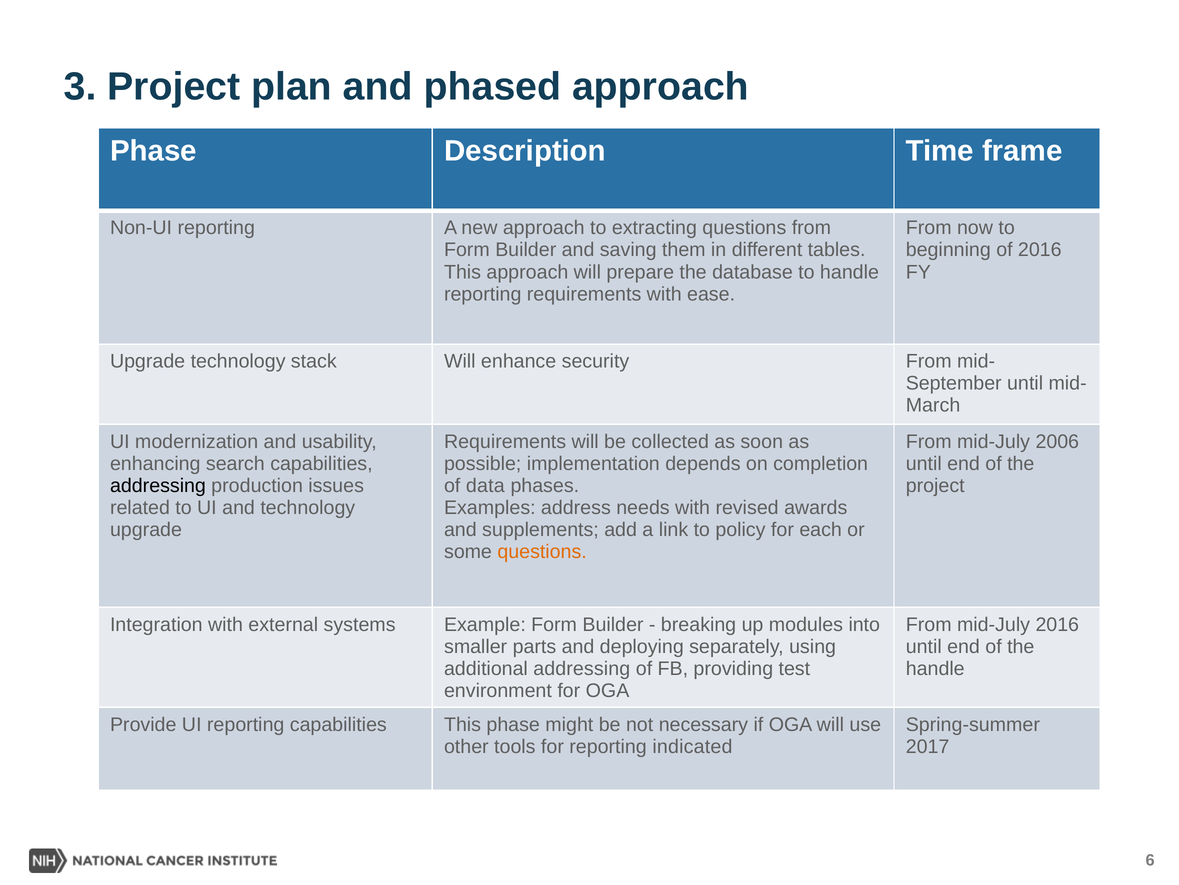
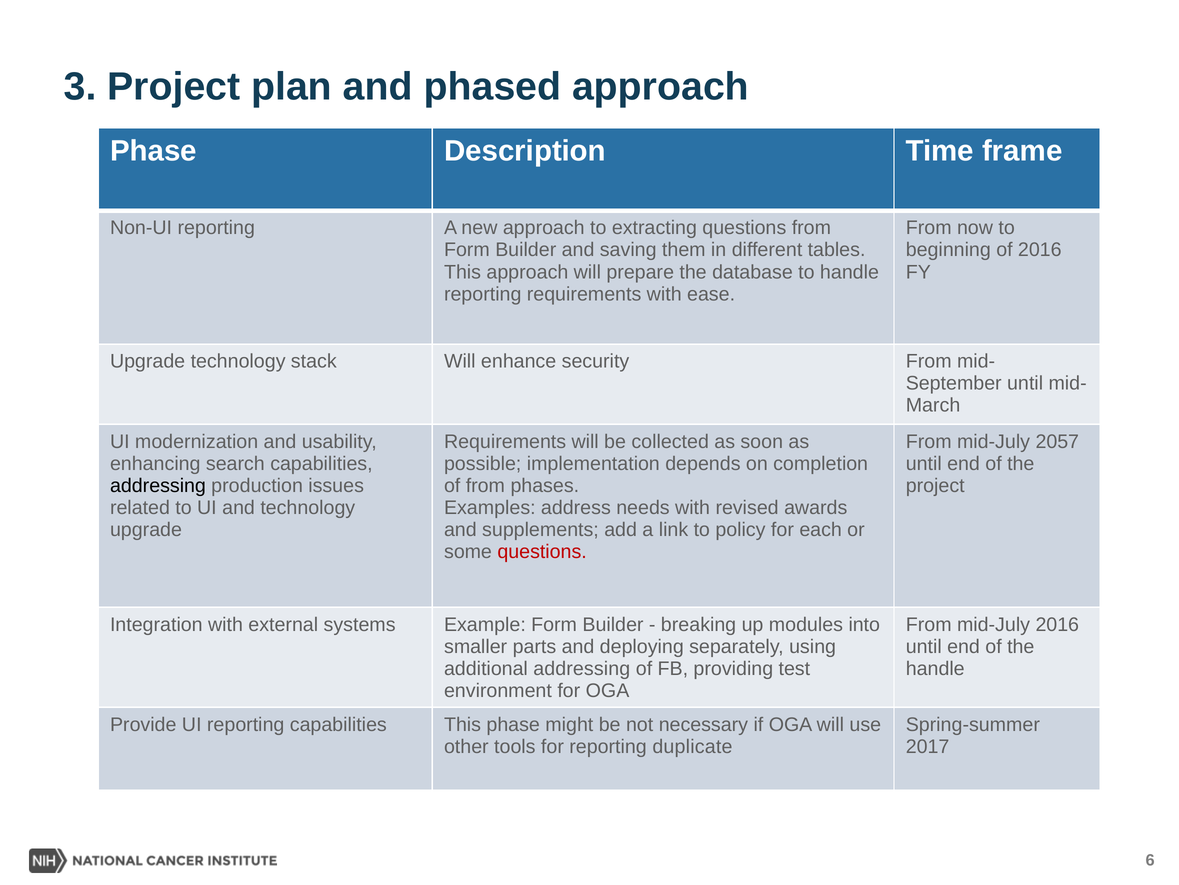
2006: 2006 -> 2057
of data: data -> from
questions at (542, 551) colour: orange -> red
indicated: indicated -> duplicate
